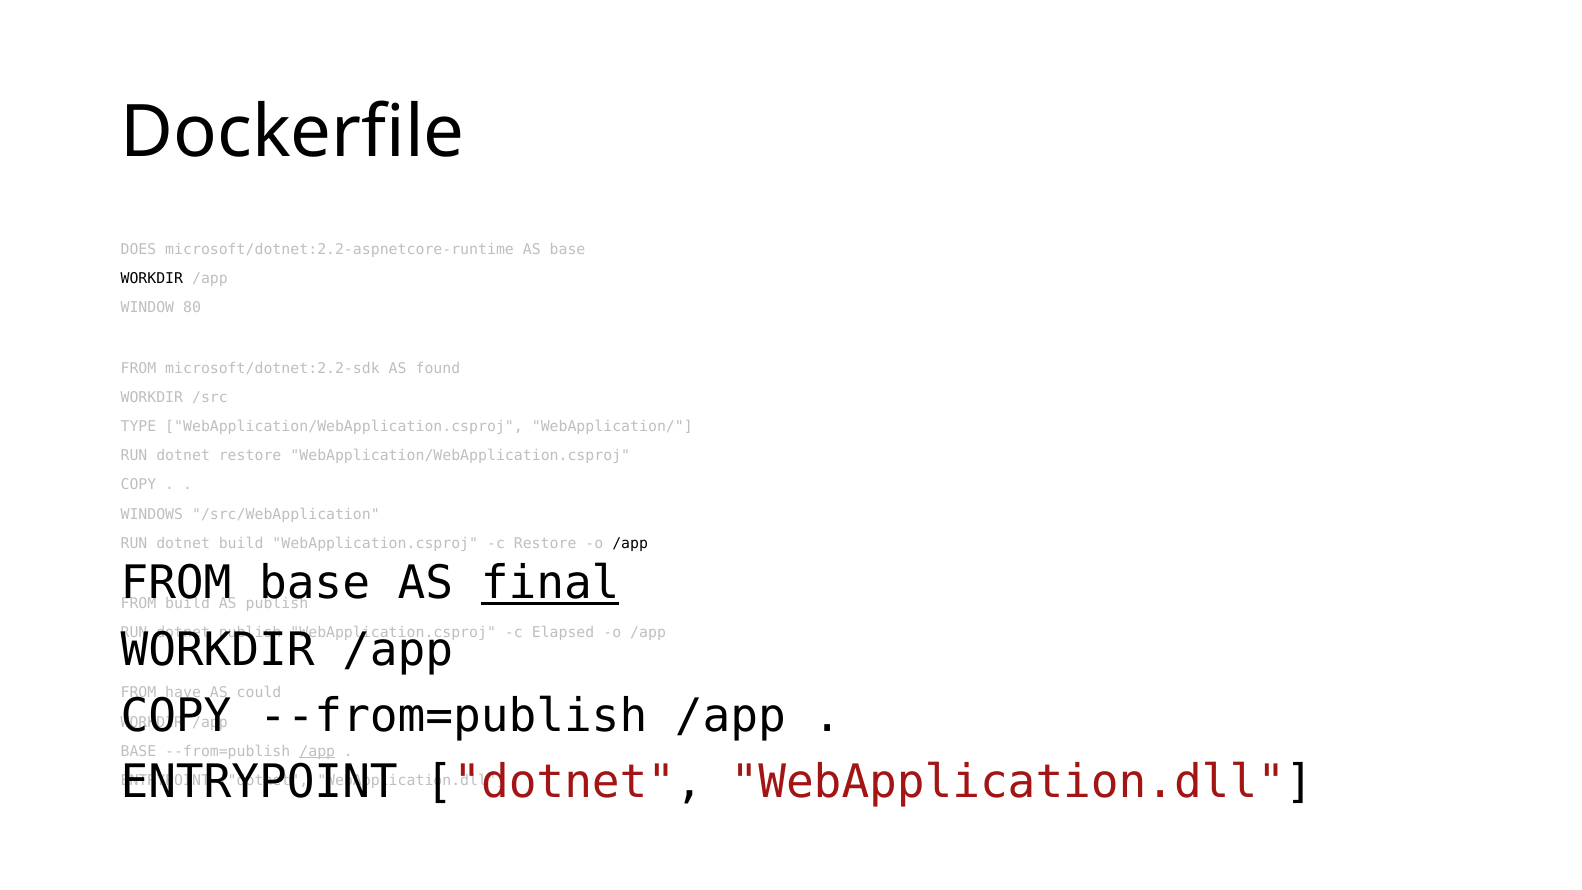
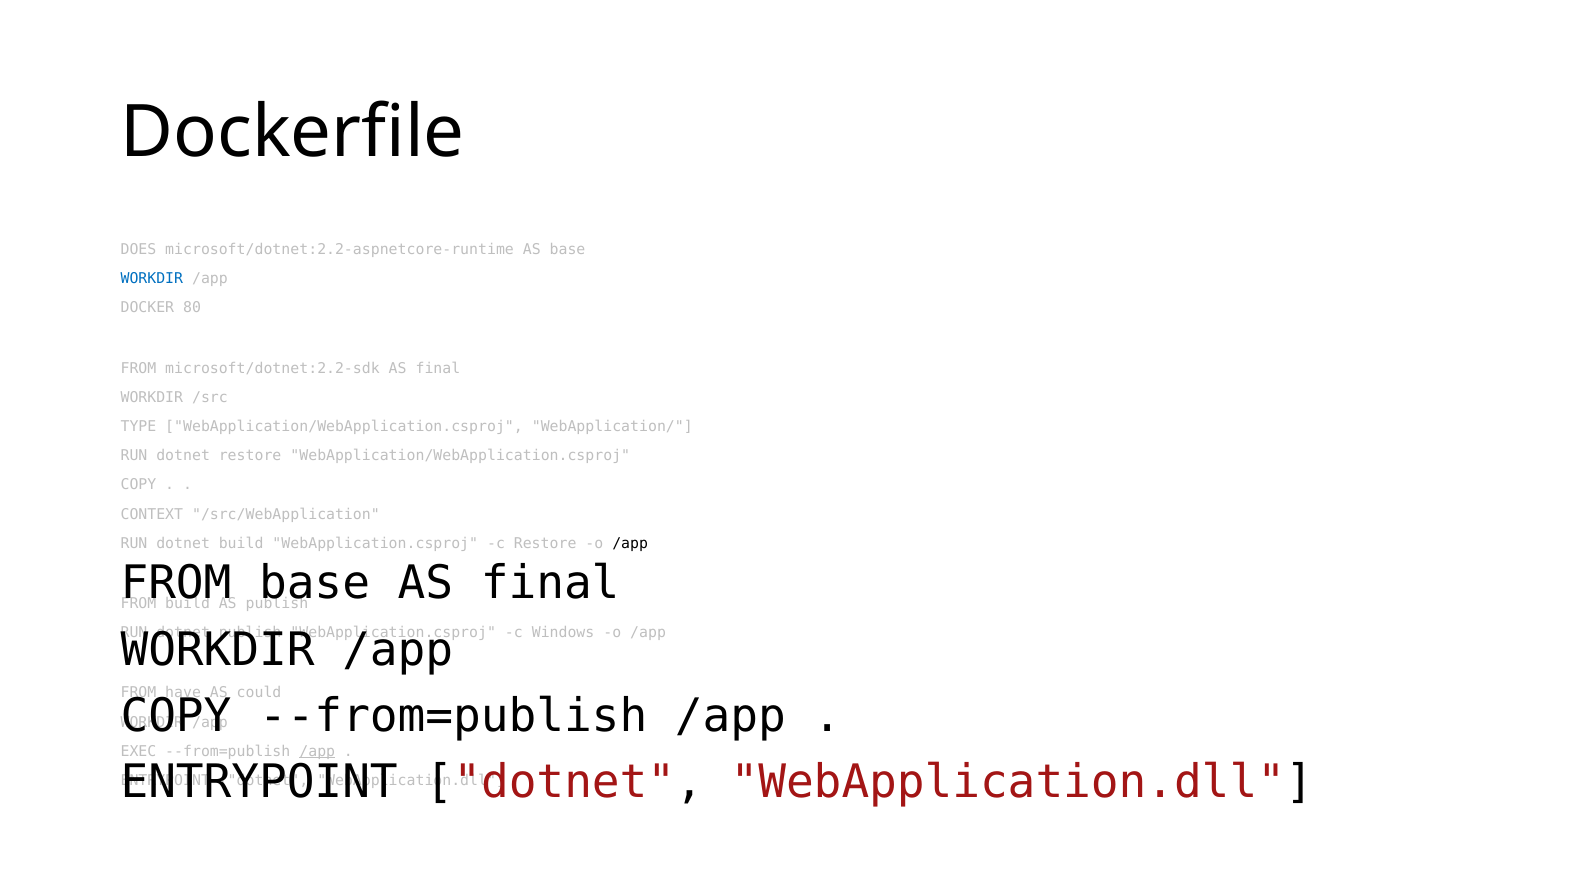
WORKDIR at (152, 279) colour: black -> blue
WINDOW: WINDOW -> DOCKER
microsoft/dotnet:2.2-sdk AS found: found -> final
WINDOWS: WINDOWS -> CONTEXT
final at (550, 584) underline: present -> none
Elapsed: Elapsed -> Windows
BASE at (138, 751): BASE -> EXEC
